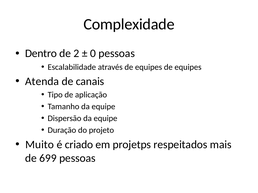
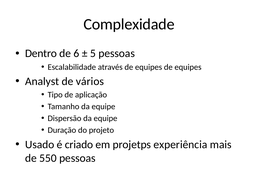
2: 2 -> 6
0: 0 -> 5
Atenda: Atenda -> Analyst
canais: canais -> vários
Muito: Muito -> Usado
respeitados: respeitados -> experiência
699: 699 -> 550
